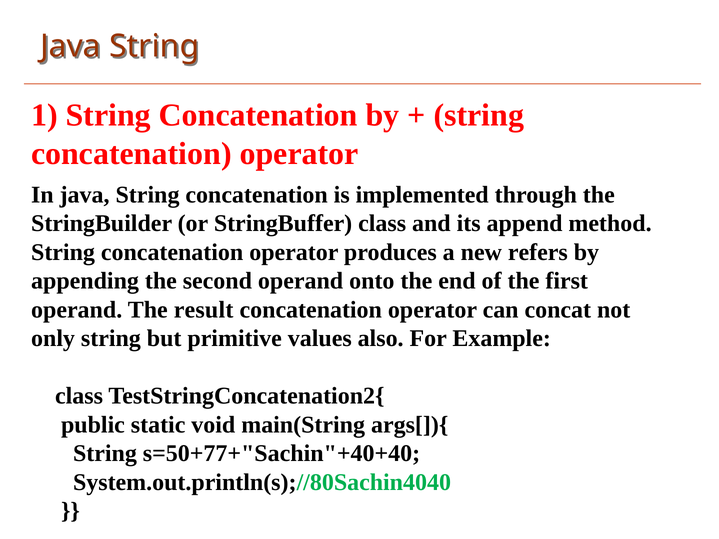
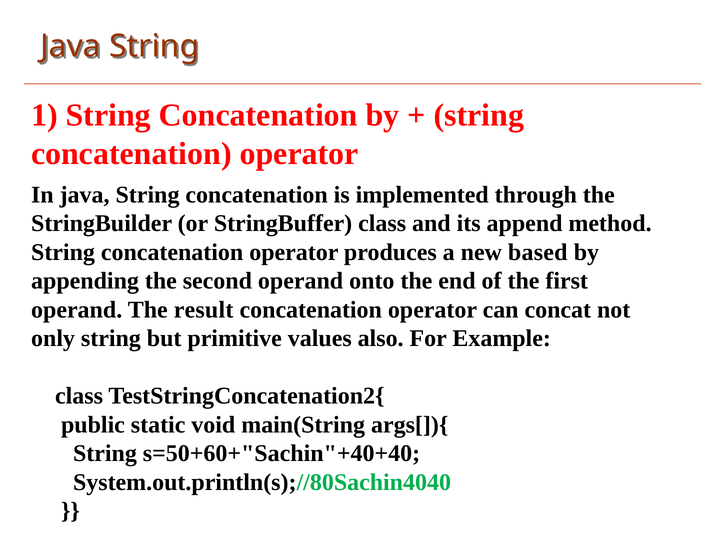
refers: refers -> based
s=50+77+"Sachin"+40+40: s=50+77+"Sachin"+40+40 -> s=50+60+"Sachin"+40+40
